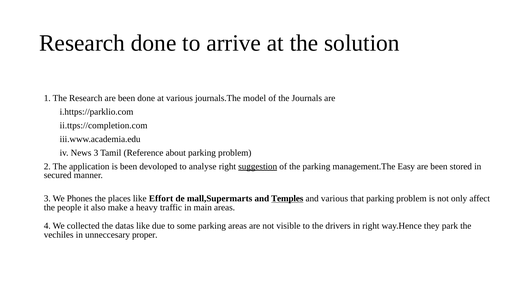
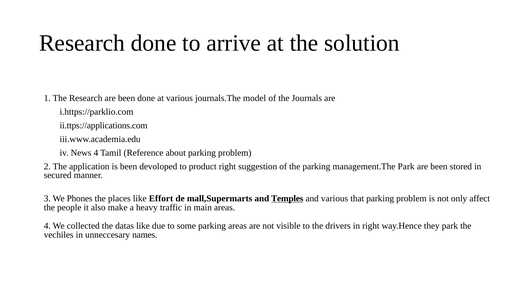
ii.ttps://completion.com: ii.ttps://completion.com -> ii.ttps://applications.com
News 3: 3 -> 4
analyse: analyse -> product
suggestion underline: present -> none
management.The Easy: Easy -> Park
proper: proper -> names
